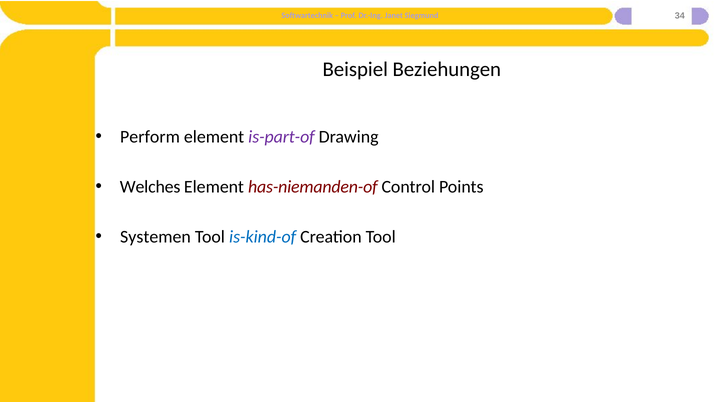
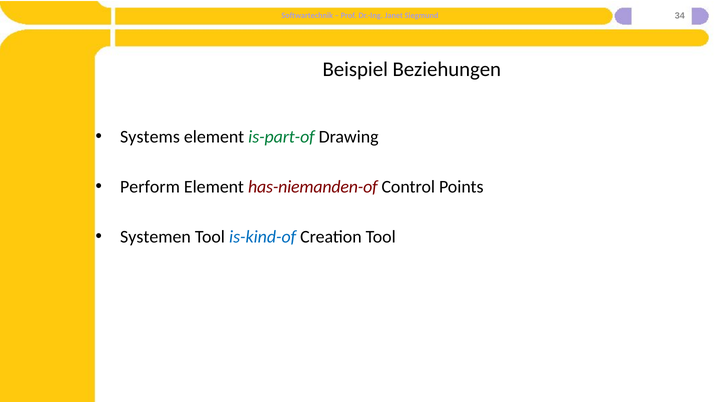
Perform: Perform -> Systems
is-part-of colour: purple -> green
Welches: Welches -> Perform
